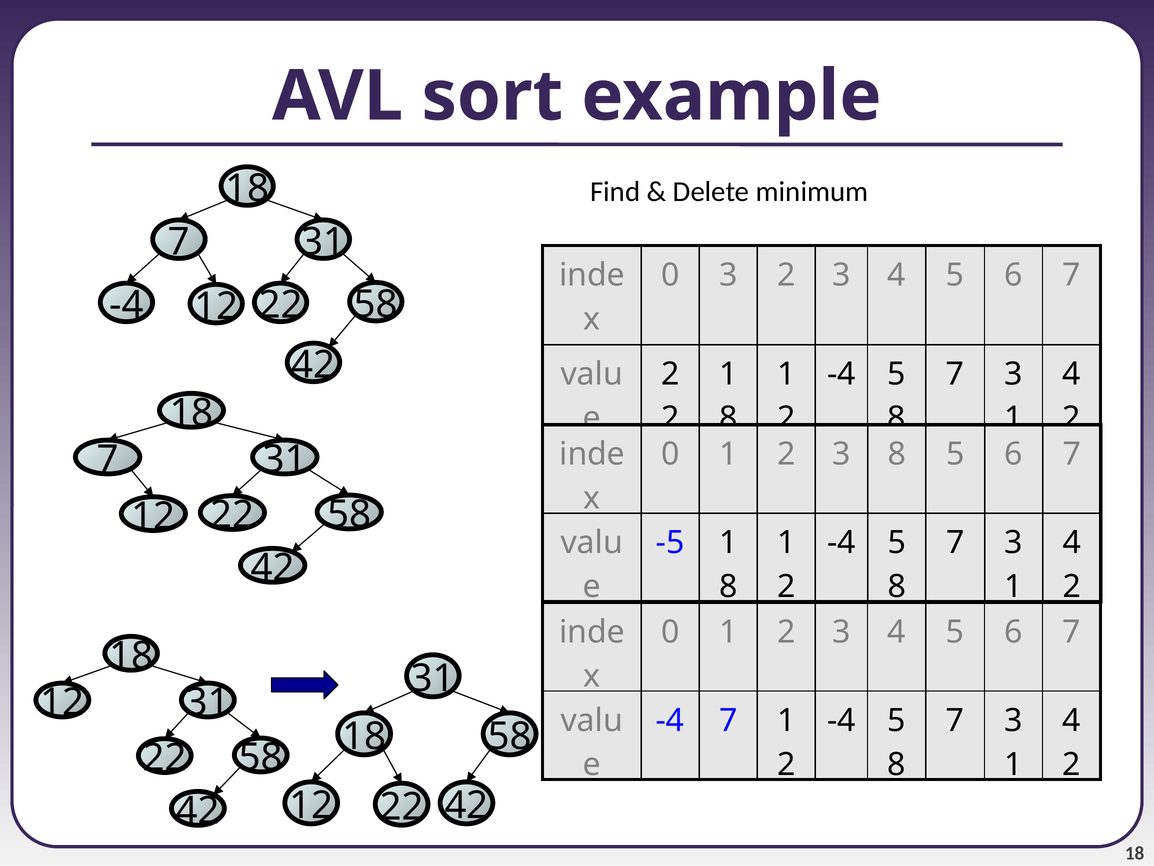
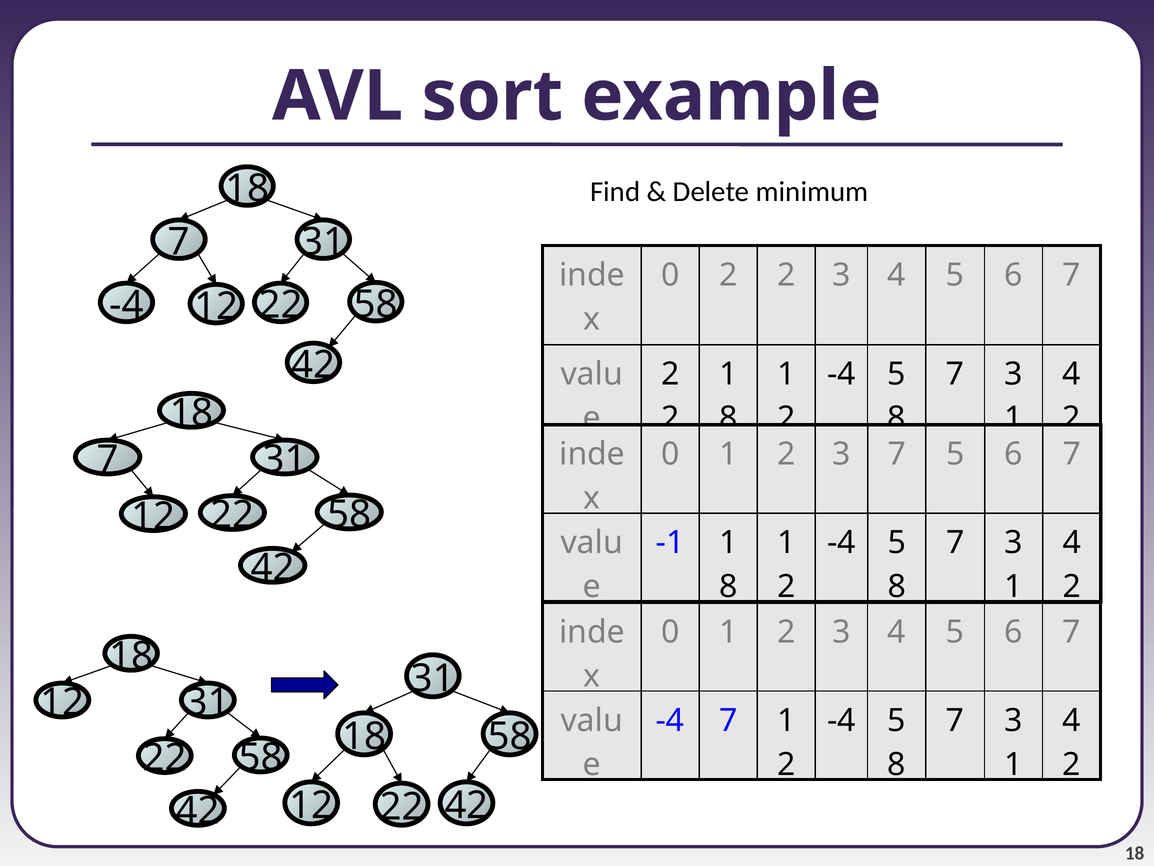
0 3: 3 -> 2
3 8: 8 -> 7
-5: -5 -> -1
